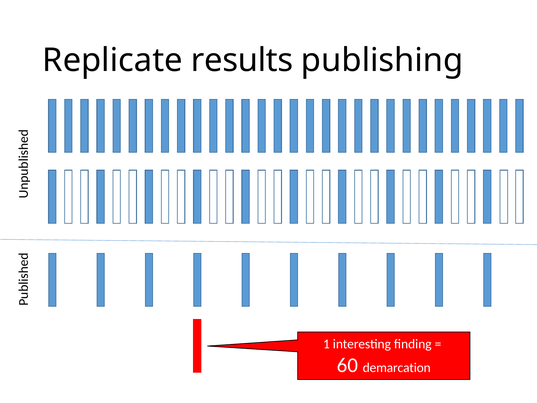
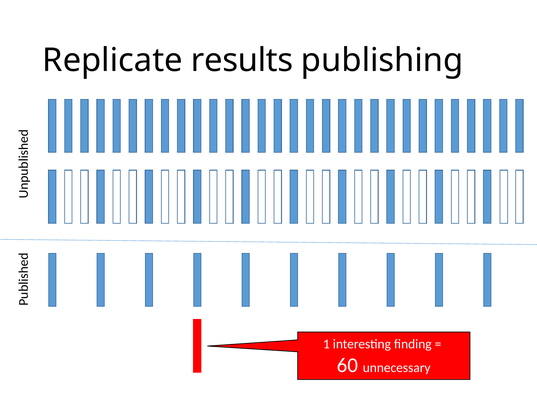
demarcation: demarcation -> unnecessary
